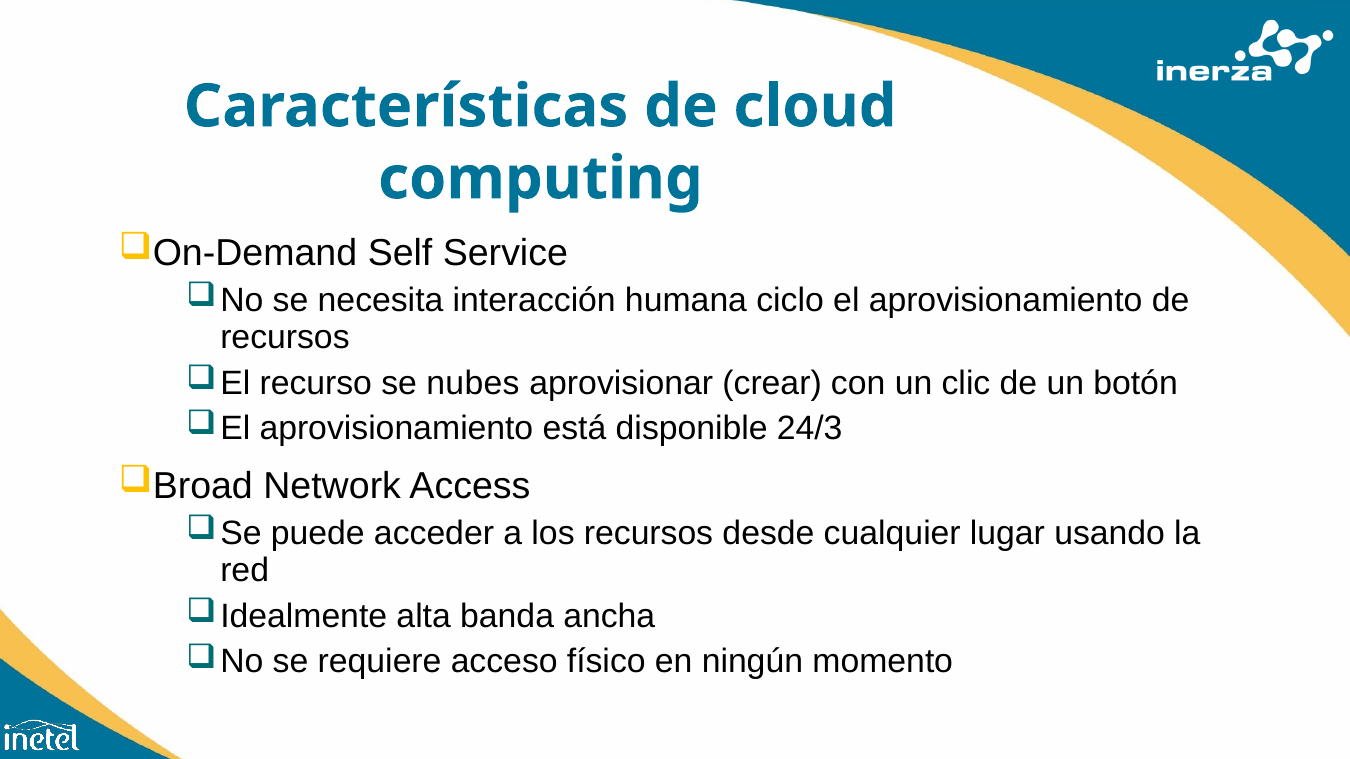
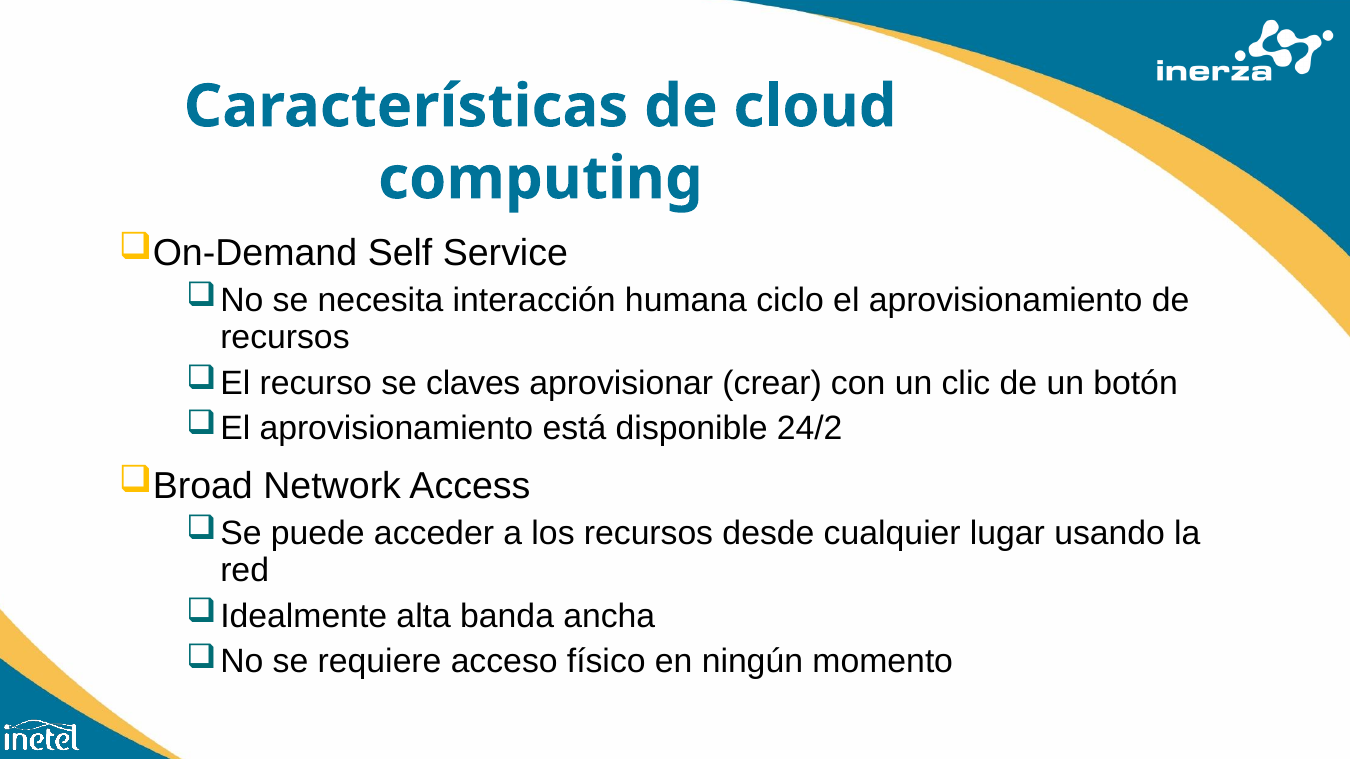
nubes: nubes -> claves
24/3: 24/3 -> 24/2
